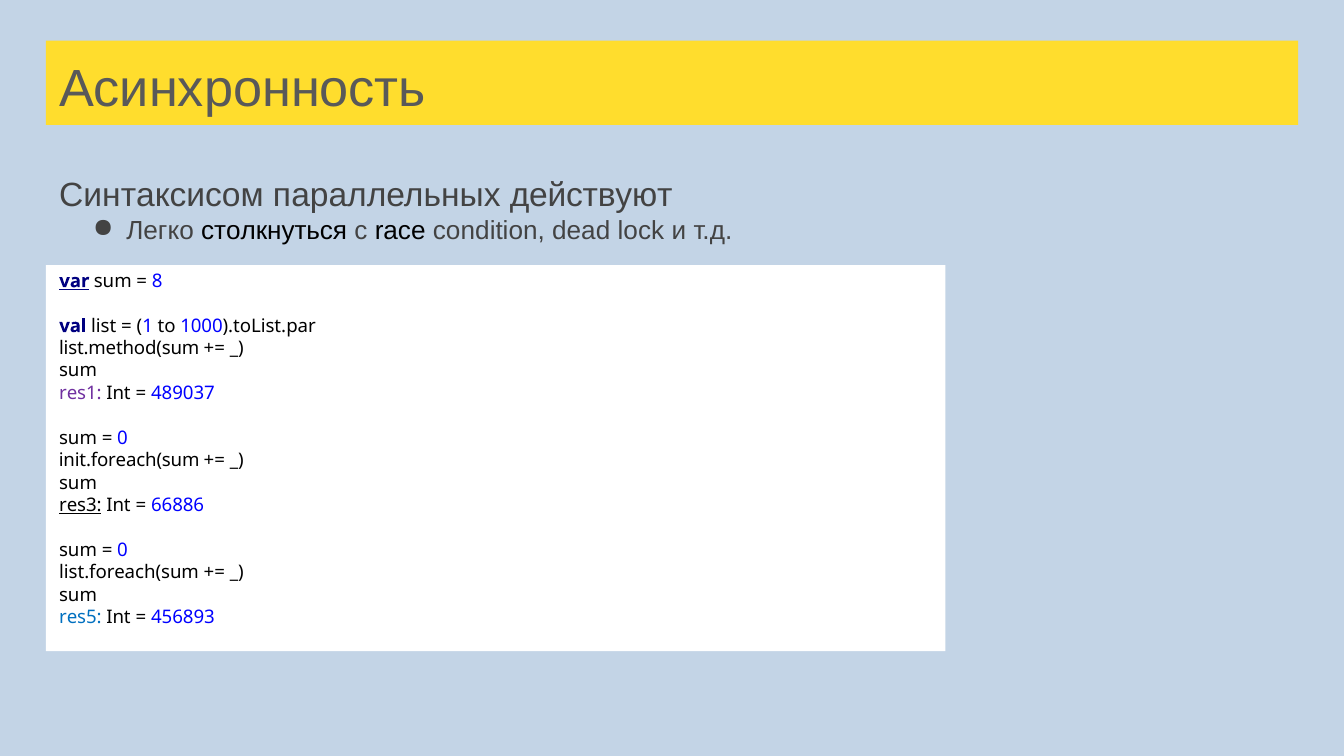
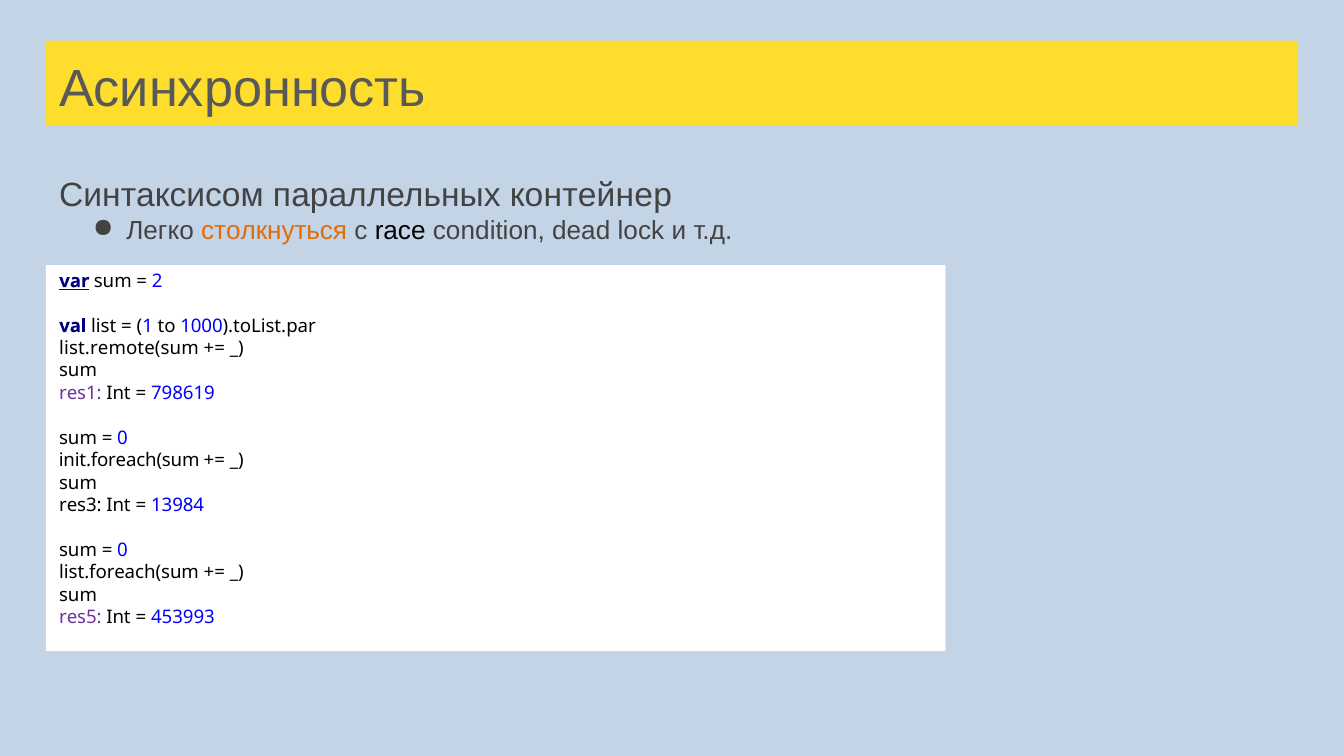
действуют: действуют -> контейнер
столкнуться colour: black -> orange
8: 8 -> 2
list.method(sum: list.method(sum -> list.remote(sum
489037: 489037 -> 798619
res3 underline: present -> none
66886: 66886 -> 13984
res5 colour: blue -> purple
456893: 456893 -> 453993
